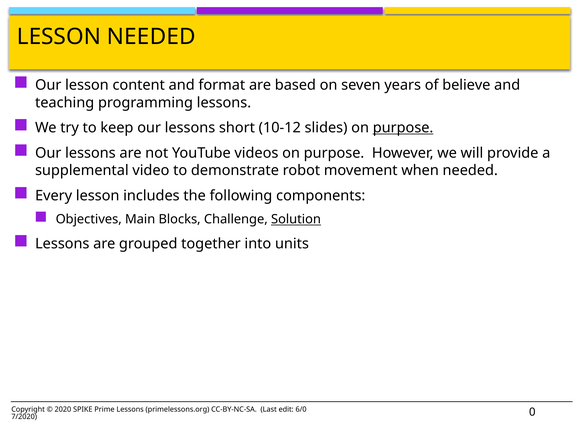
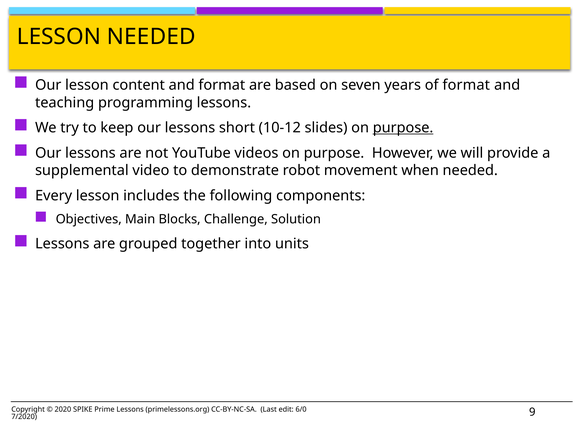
of believe: believe -> format
Solution underline: present -> none
0: 0 -> 9
